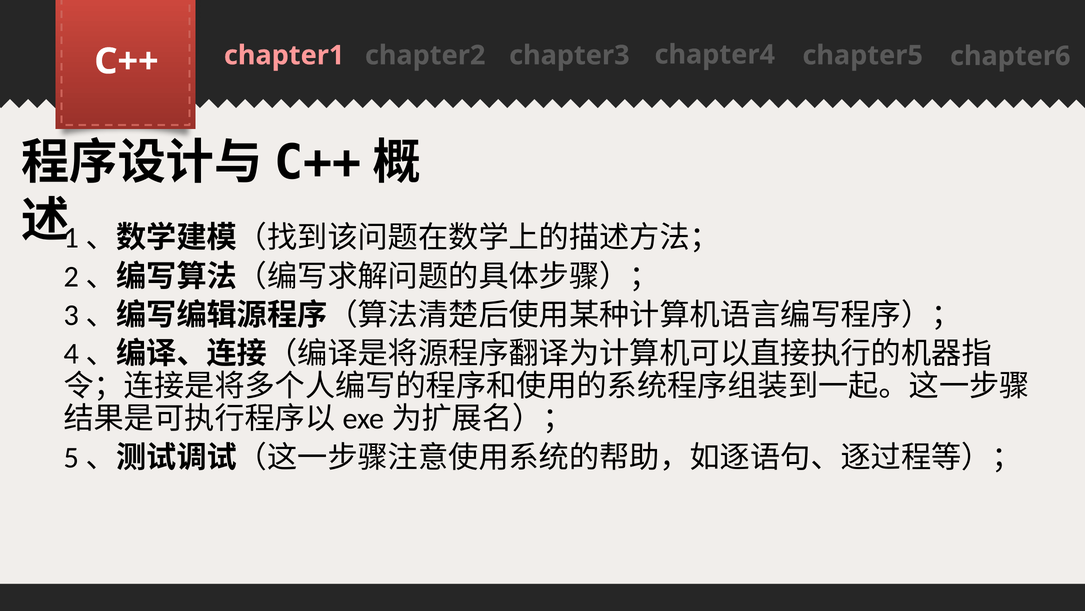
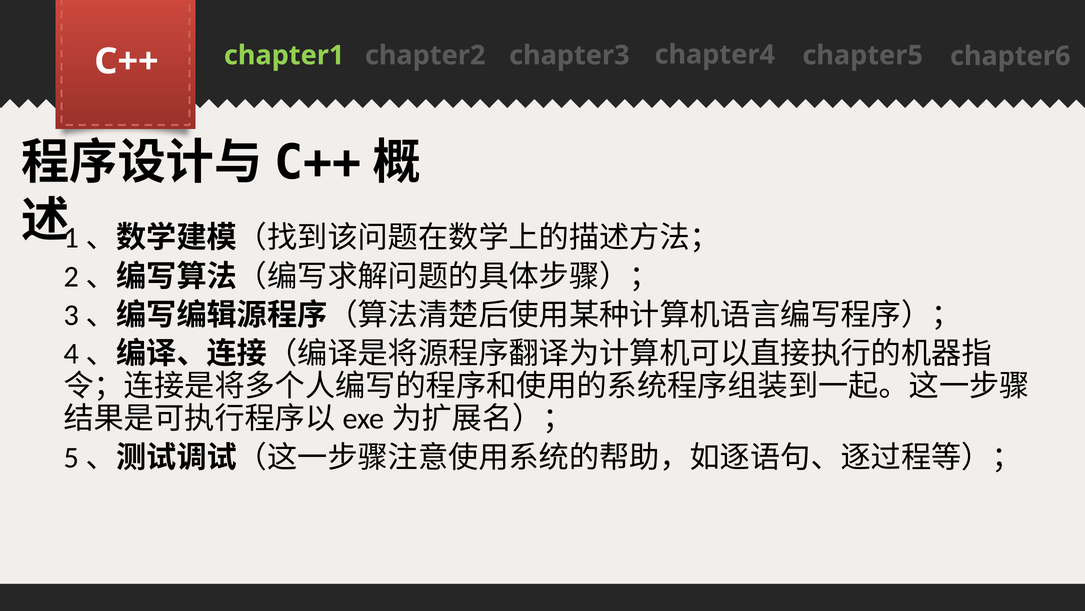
chapter1 colour: pink -> light green
